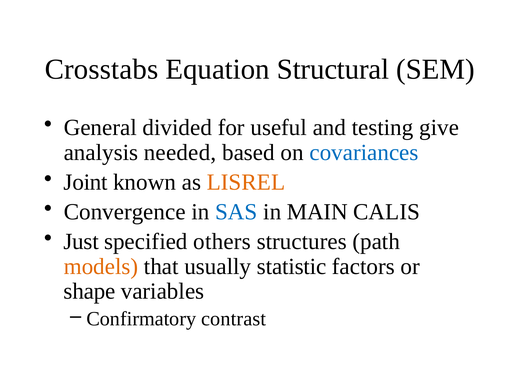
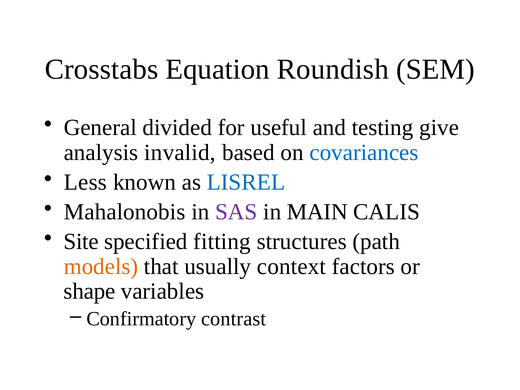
Structural: Structural -> Roundish
needed: needed -> invalid
Joint: Joint -> Less
LISREL colour: orange -> blue
Convergence: Convergence -> Mahalonobis
SAS colour: blue -> purple
Just: Just -> Site
others: others -> fitting
statistic: statistic -> context
